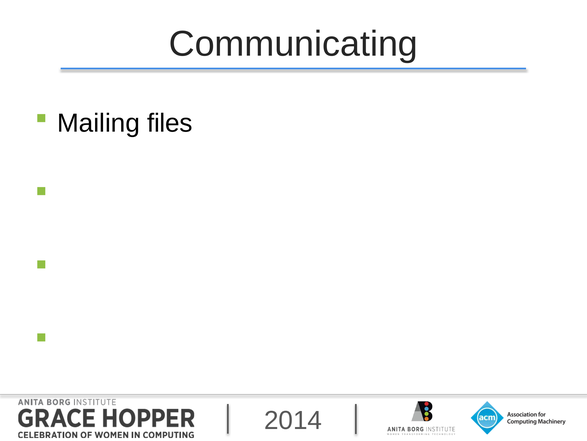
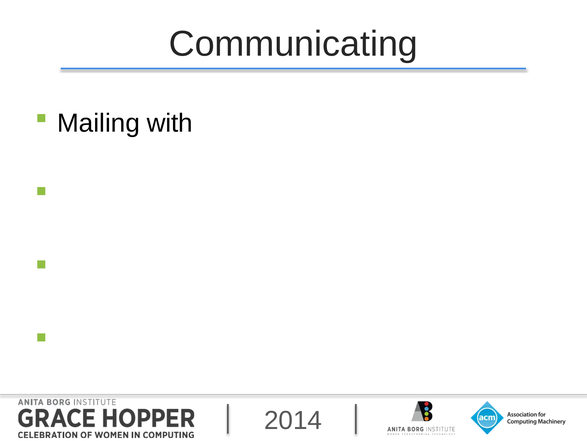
files: files -> with
